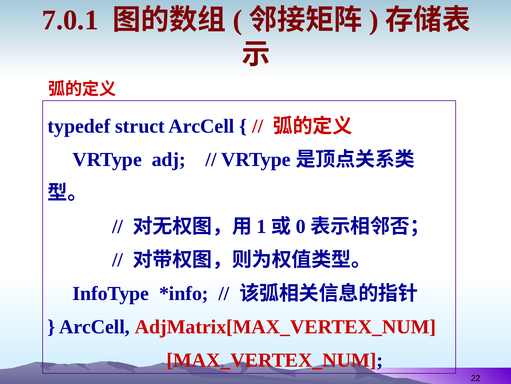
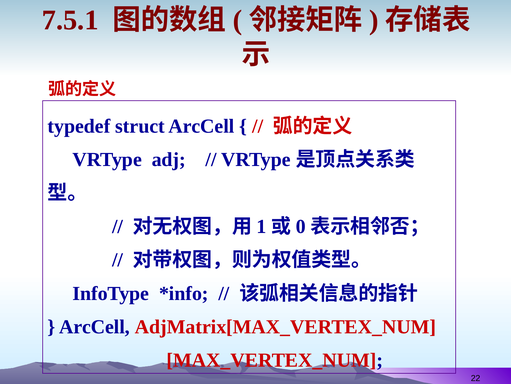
7.0.1: 7.0.1 -> 7.5.1
